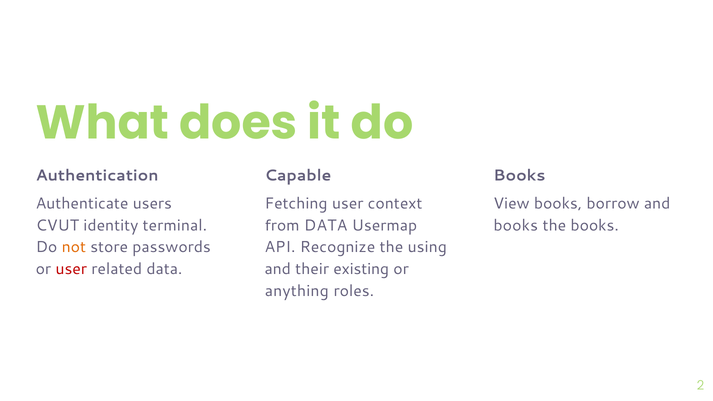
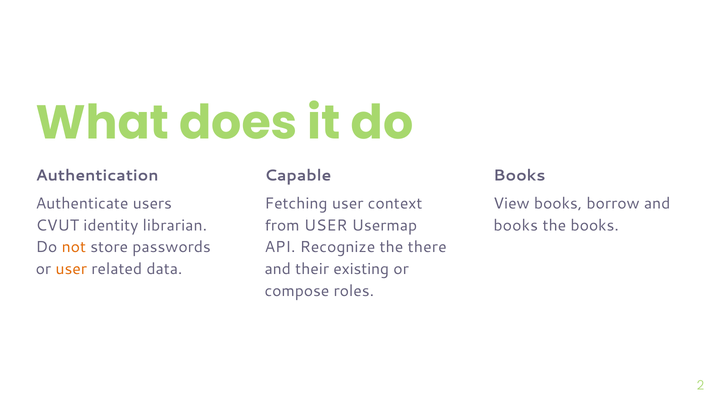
terminal: terminal -> librarian
from DATA: DATA -> USER
using: using -> there
user at (71, 269) colour: red -> orange
anything: anything -> compose
